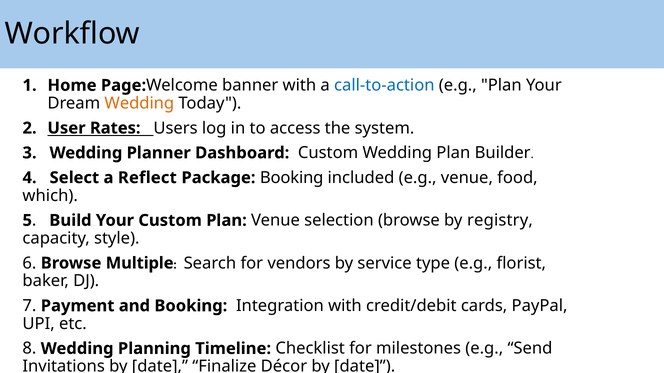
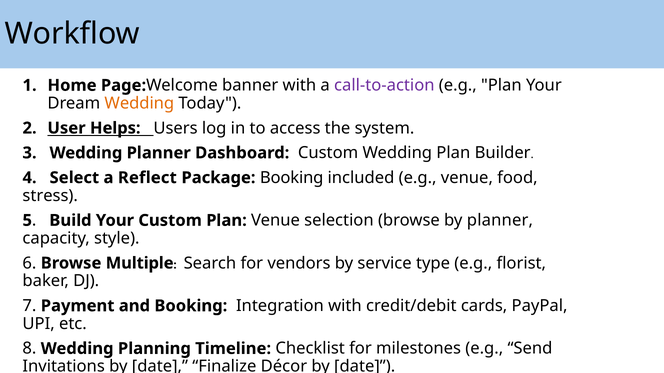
call-to-action colour: blue -> purple
Rates: Rates -> Helps
which: which -> stress
by registry: registry -> planner
